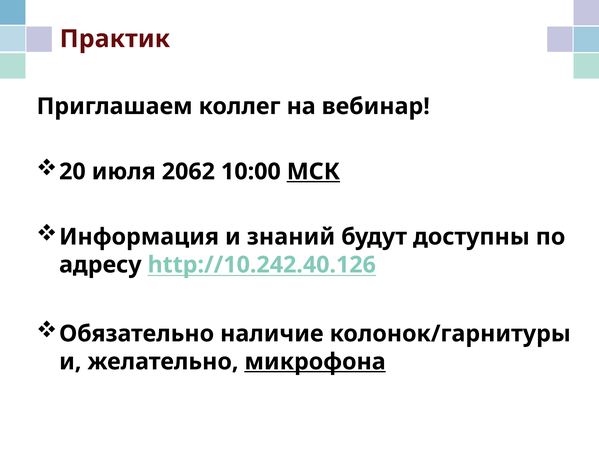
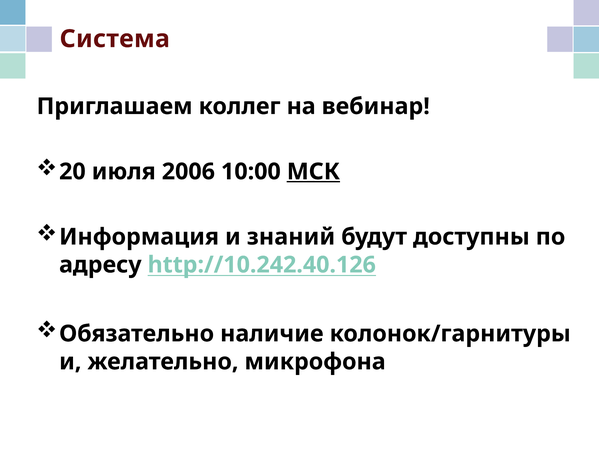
Практик: Практик -> Система
2062: 2062 -> 2006
микрофона underline: present -> none
